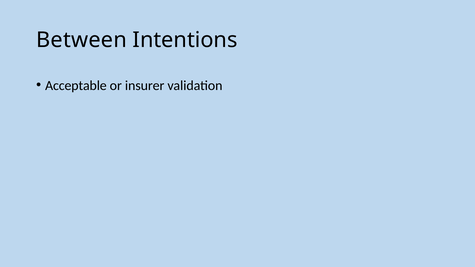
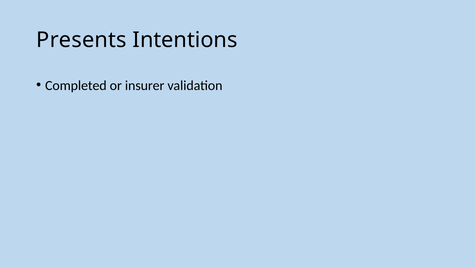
Between: Between -> Presents
Acceptable: Acceptable -> Completed
